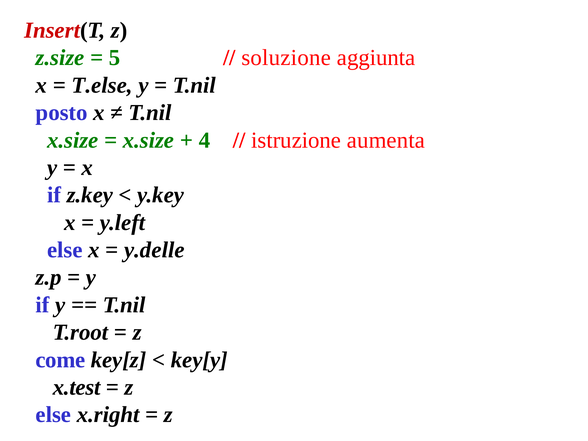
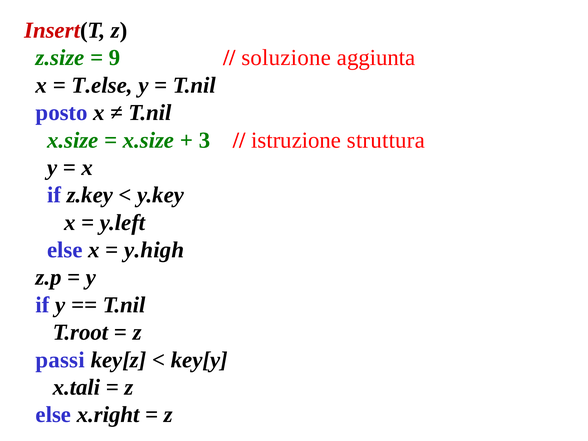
5: 5 -> 9
4: 4 -> 3
aumenta: aumenta -> struttura
y.delle: y.delle -> y.high
come: come -> passi
x.test: x.test -> x.tali
